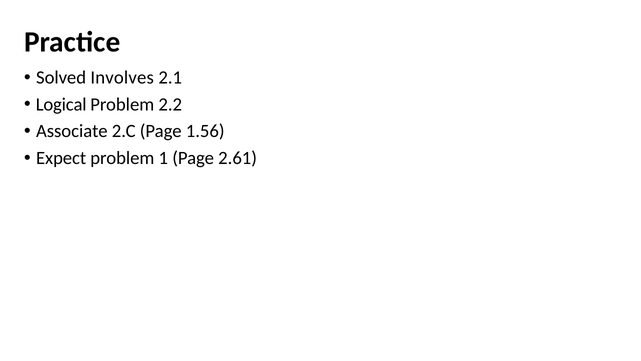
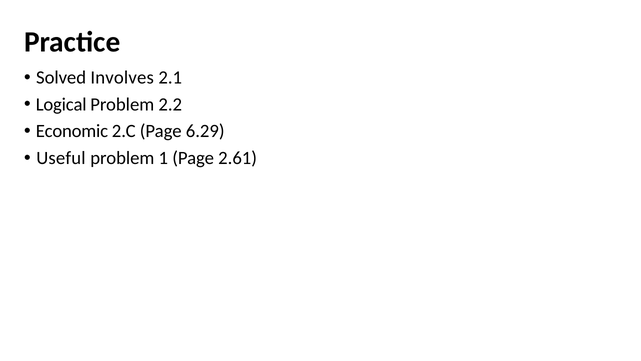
Associate: Associate -> Economic
1.56: 1.56 -> 6.29
Expect: Expect -> Useful
